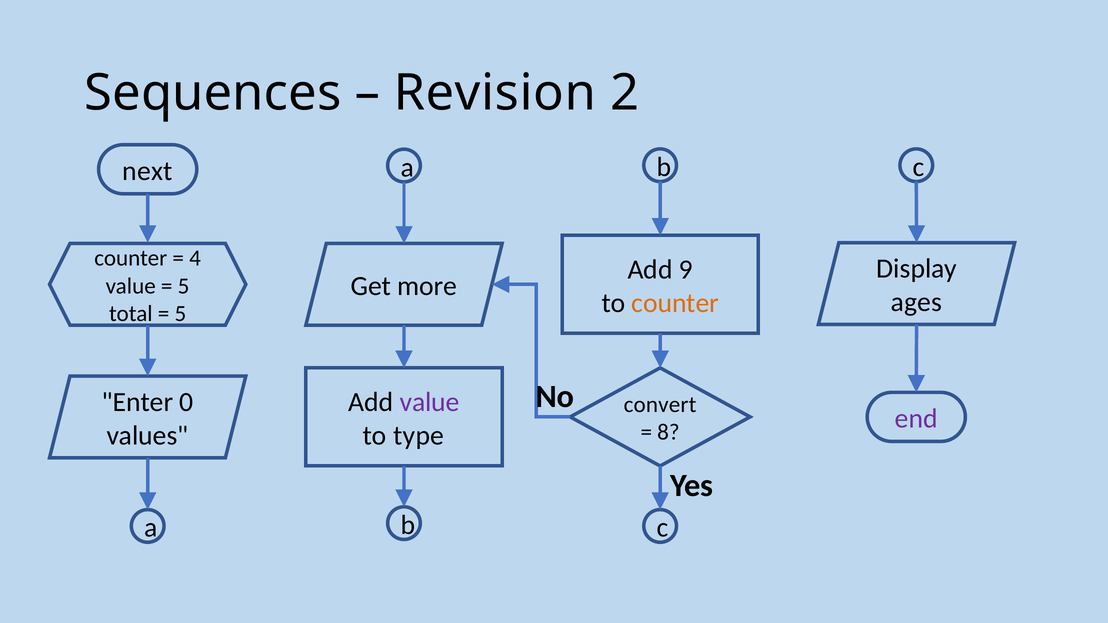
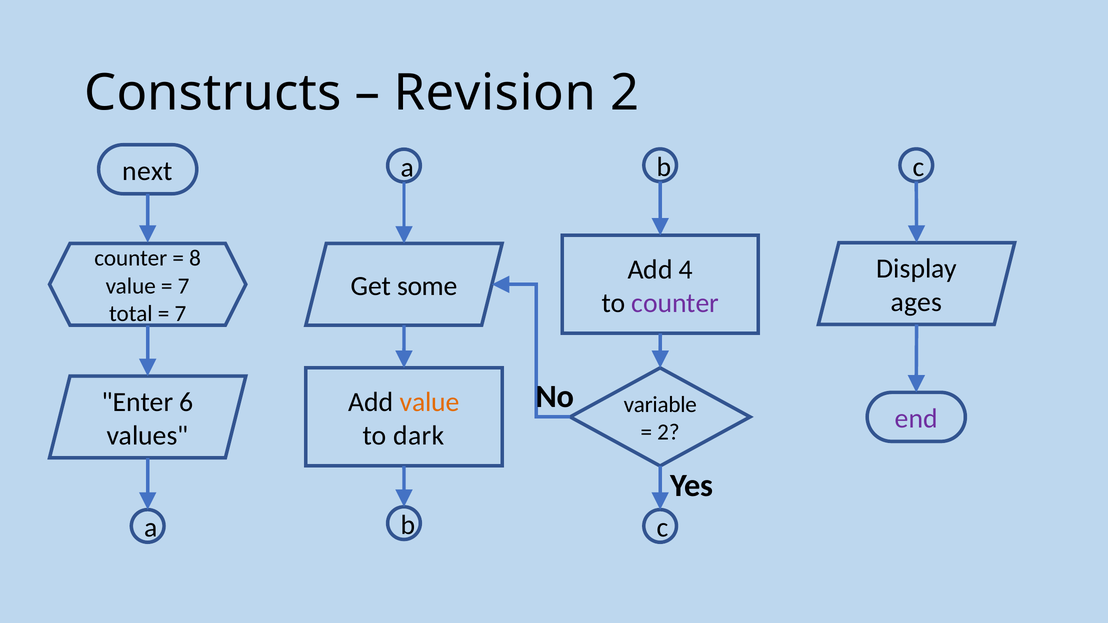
Sequences: Sequences -> Constructs
4: 4 -> 8
9: 9 -> 4
more: more -> some
5 at (184, 286): 5 -> 7
counter at (675, 303) colour: orange -> purple
5 at (180, 314): 5 -> 7
0: 0 -> 6
value at (430, 402) colour: purple -> orange
convert: convert -> variable
8 at (668, 433): 8 -> 2
type: type -> dark
